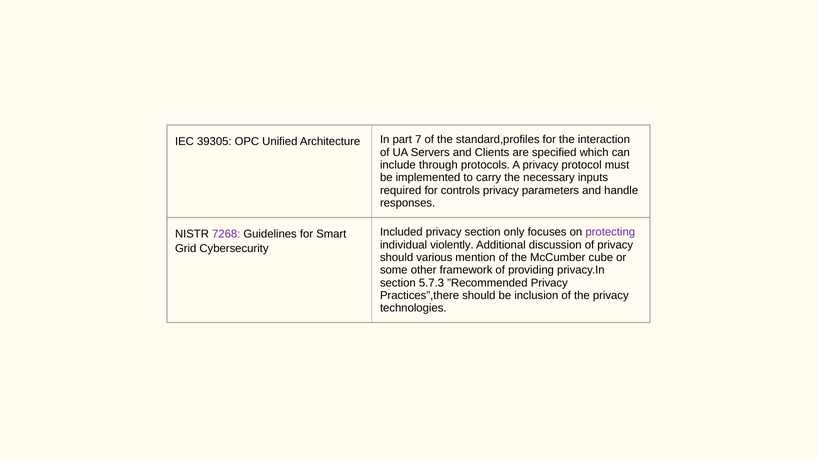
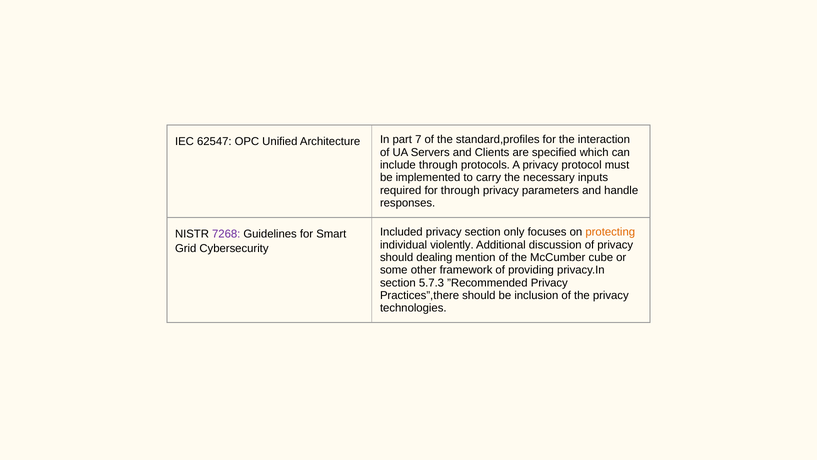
39305: 39305 -> 62547
for controls: controls -> through
protecting colour: purple -> orange
various: various -> dealing
